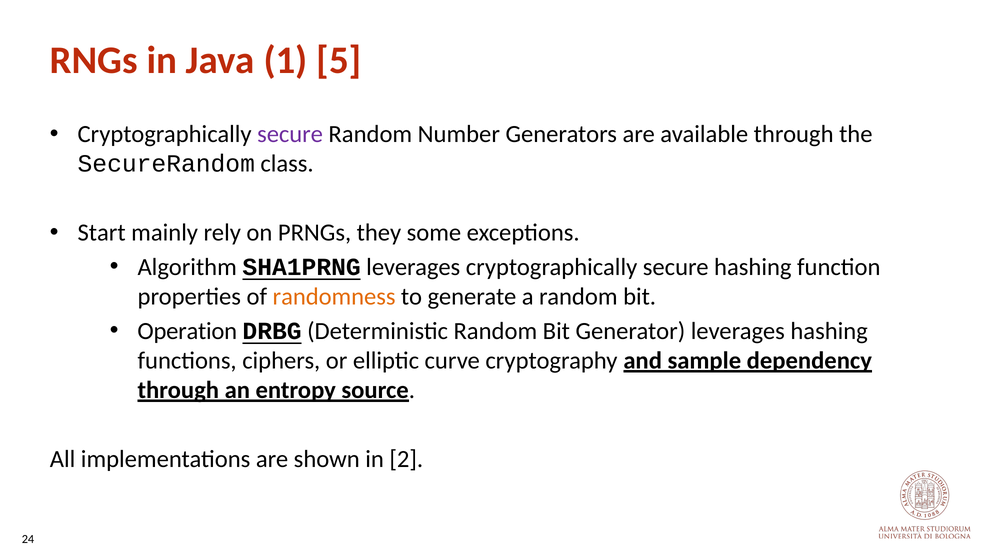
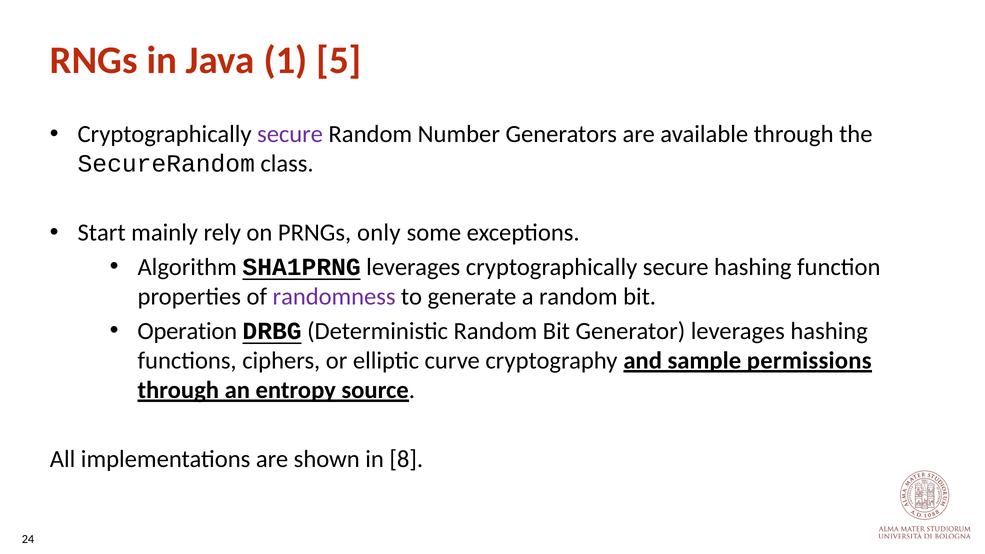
they: they -> only
randomness colour: orange -> purple
dependency: dependency -> permissions
2: 2 -> 8
